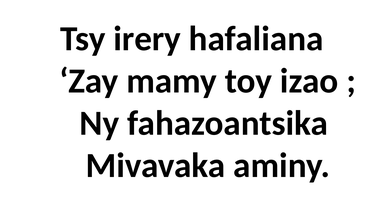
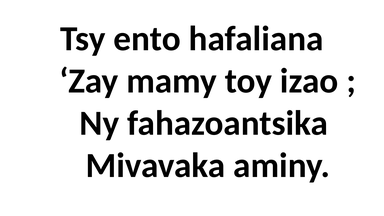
irery: irery -> ento
